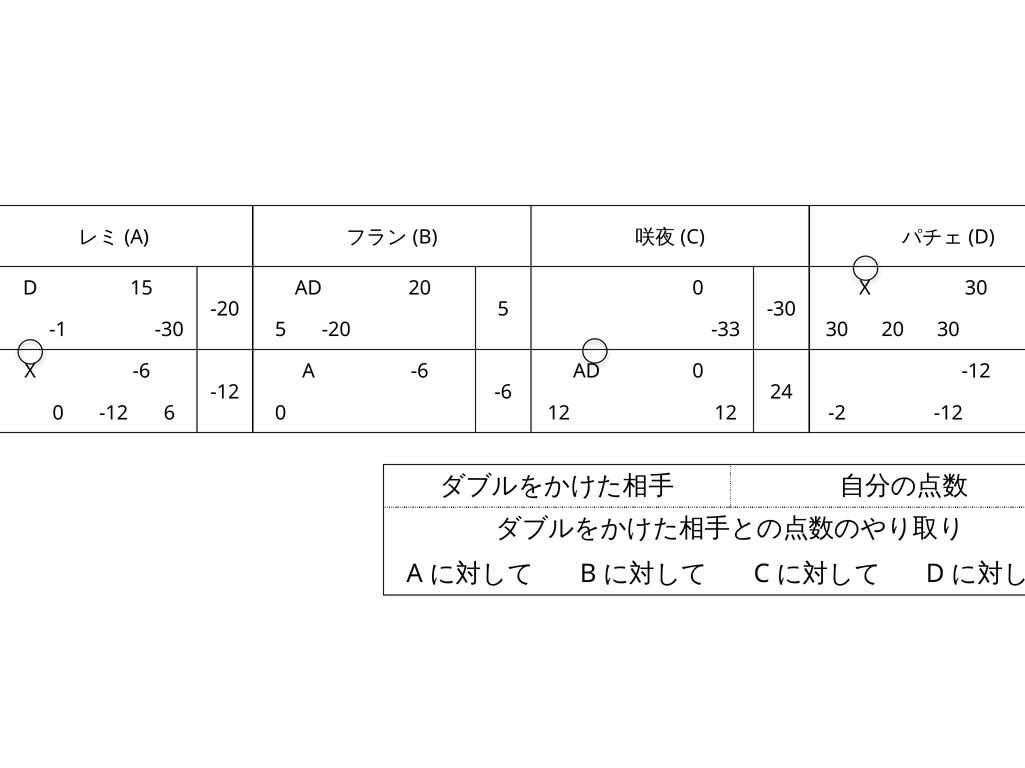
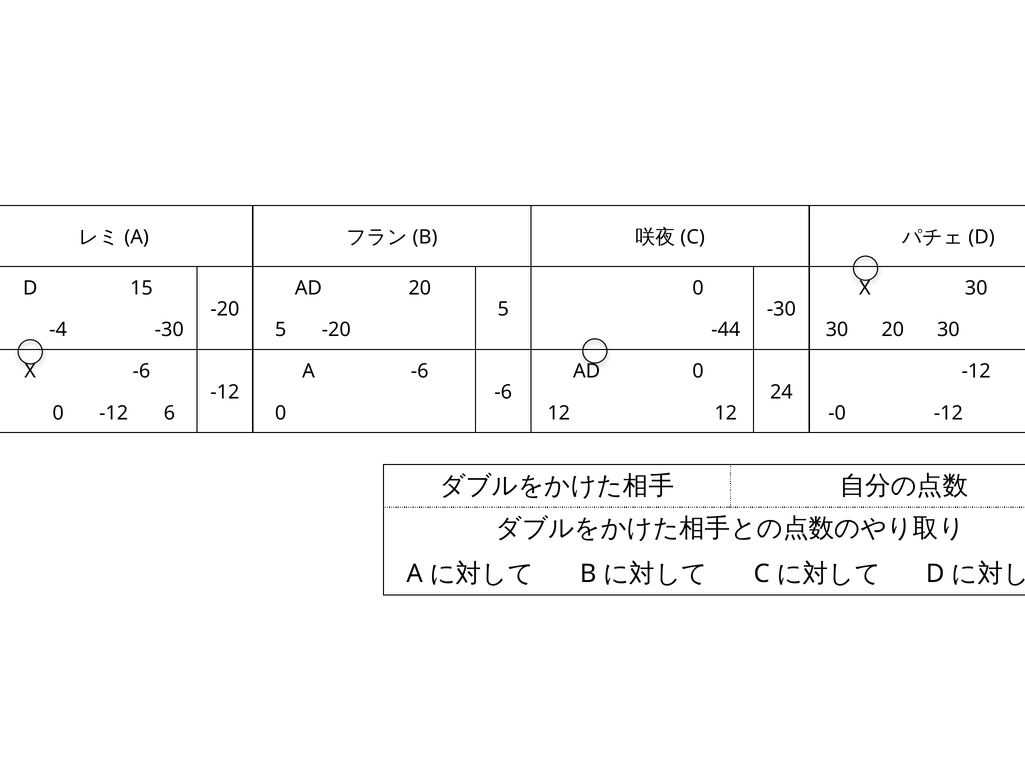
-1: -1 -> -4
-33: -33 -> -44
-2: -2 -> -0
